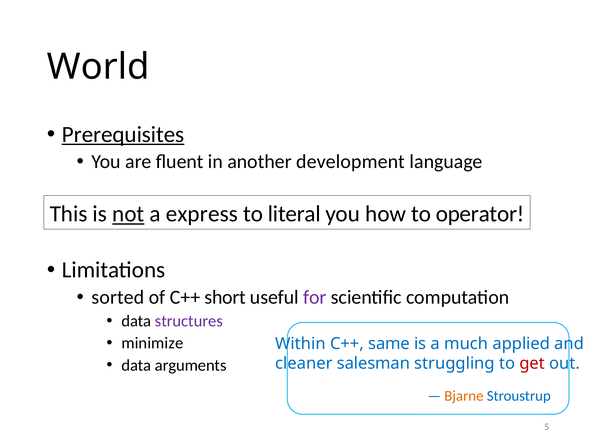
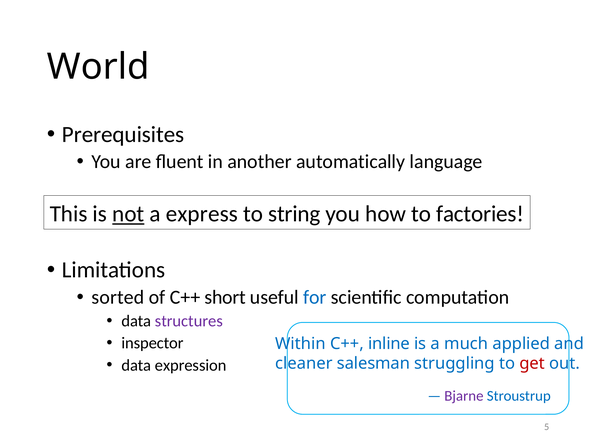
Prerequisites underline: present -> none
development: development -> automatically
literal: literal -> string
operator: operator -> factories
for colour: purple -> blue
minimize: minimize -> inspector
same: same -> inline
arguments: arguments -> expression
Bjarne colour: orange -> purple
